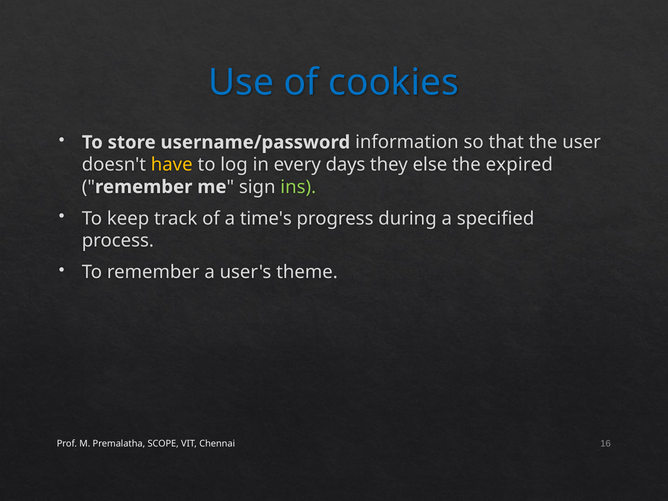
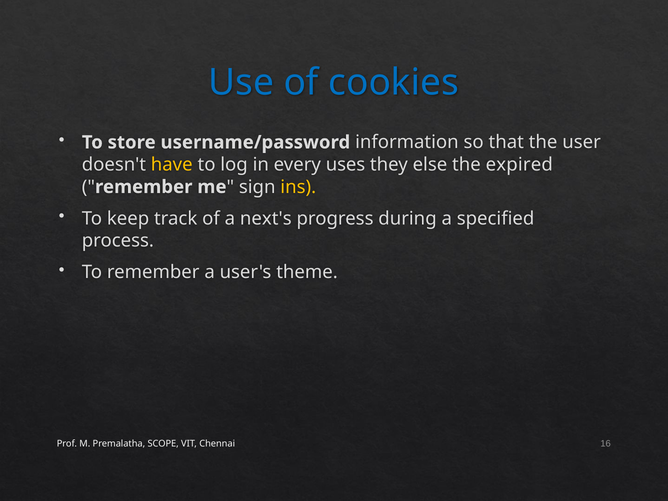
days: days -> uses
ins colour: light green -> yellow
time's: time's -> next's
